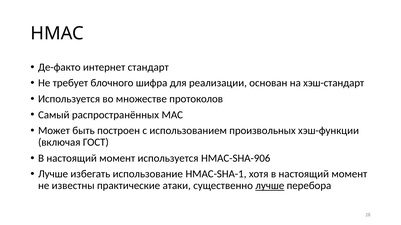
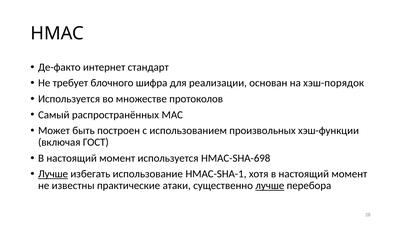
хэш-стандарт: хэш-стандарт -> хэш-порядок
HMAC-SHA-906: HMAC-SHA-906 -> HMAC-SHA-698
Лучше at (53, 174) underline: none -> present
